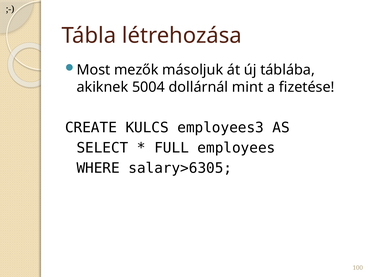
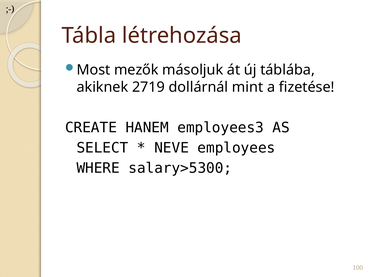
5004: 5004 -> 2719
KULCS: KULCS -> HANEM
FULL: FULL -> NEVE
salary>6305: salary>6305 -> salary>5300
